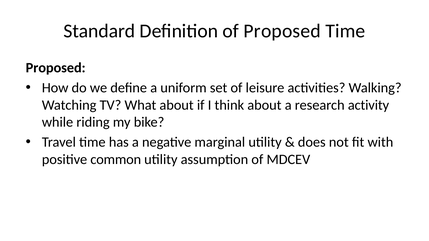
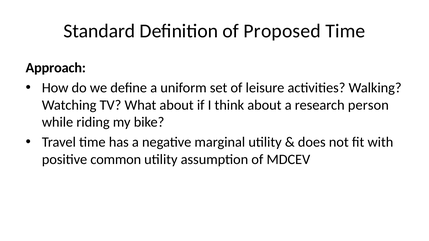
Proposed at (56, 68): Proposed -> Approach
activity: activity -> person
